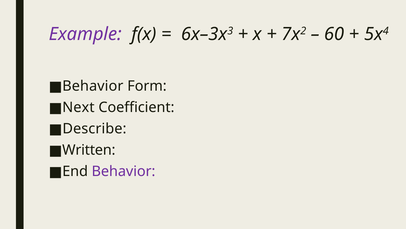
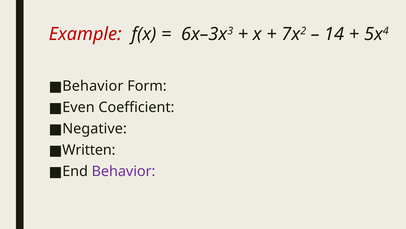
Example colour: purple -> red
60: 60 -> 14
Next: Next -> Even
Describe: Describe -> Negative
